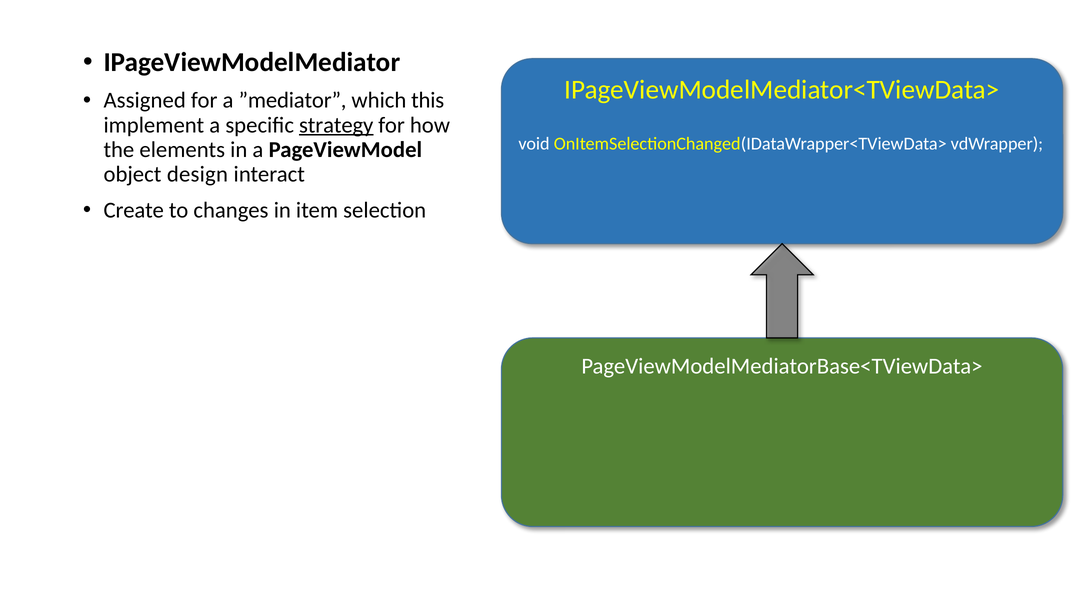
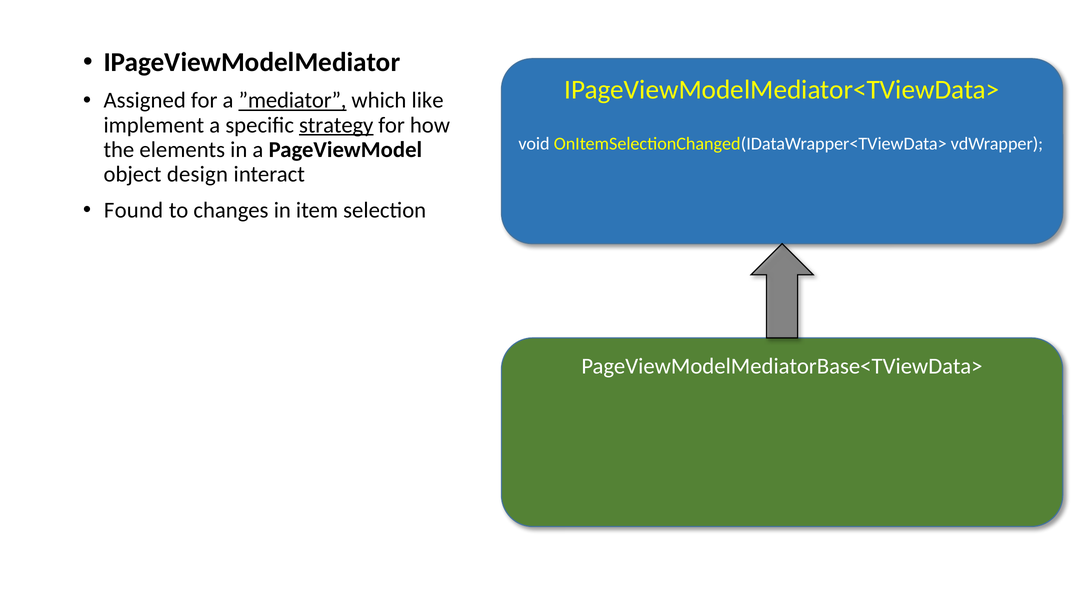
”mediator underline: none -> present
this: this -> like
Create: Create -> Found
